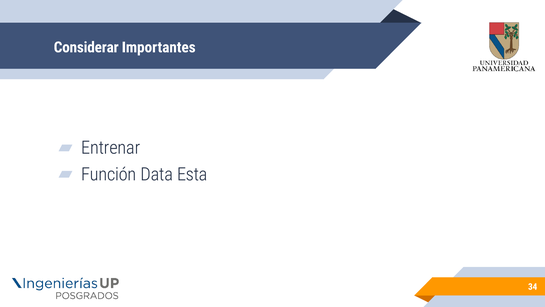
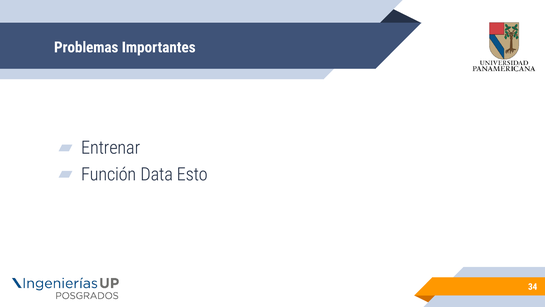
Considerar: Considerar -> Problemas
Esta: Esta -> Esto
